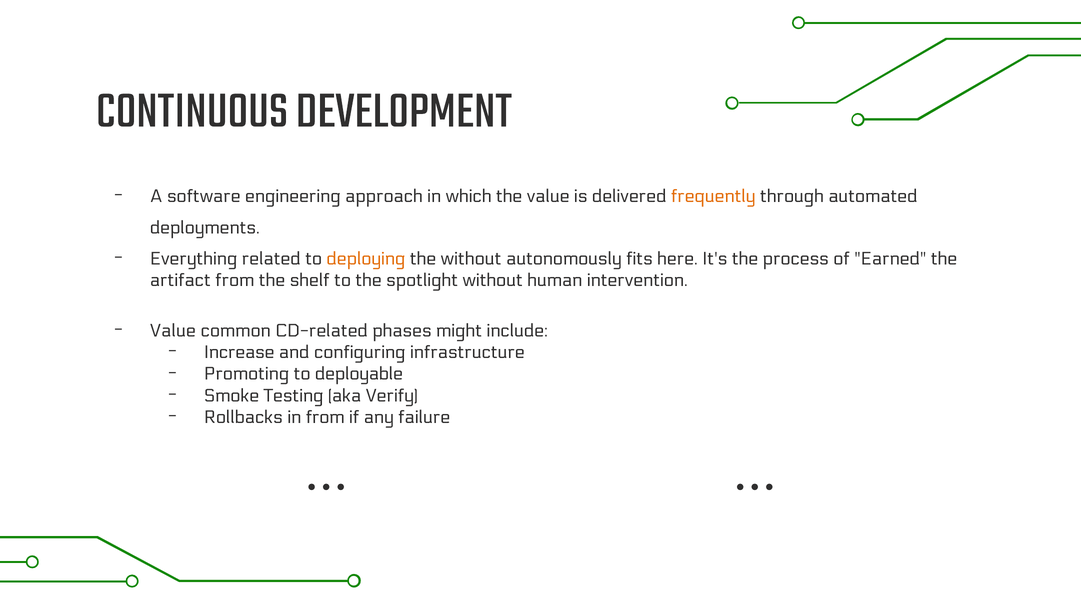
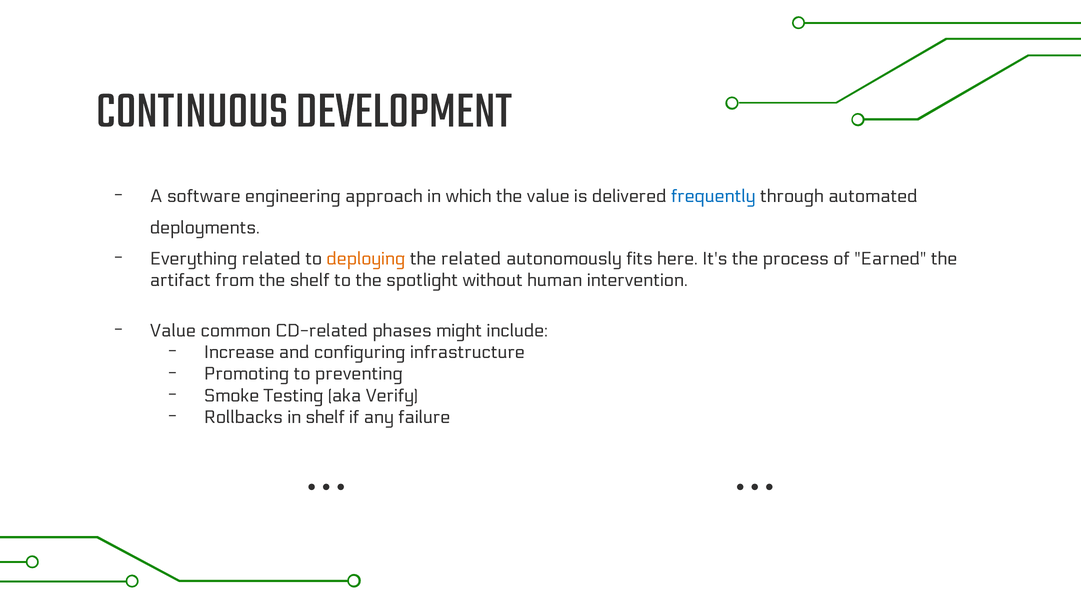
frequently colour: orange -> blue
the without: without -> related
deployable: deployable -> preventing
in from: from -> shelf
